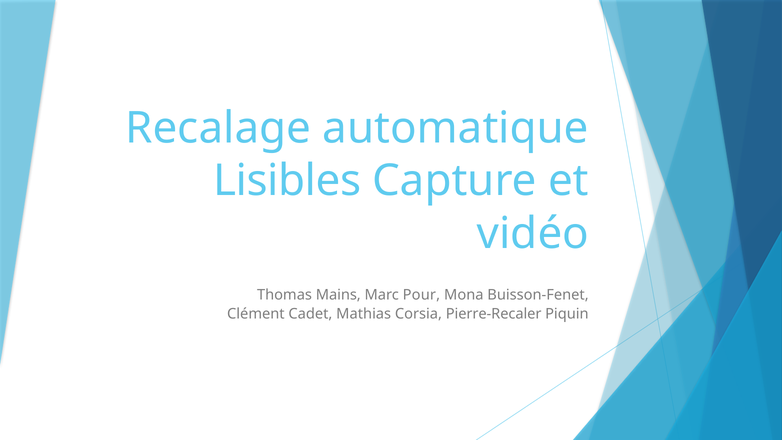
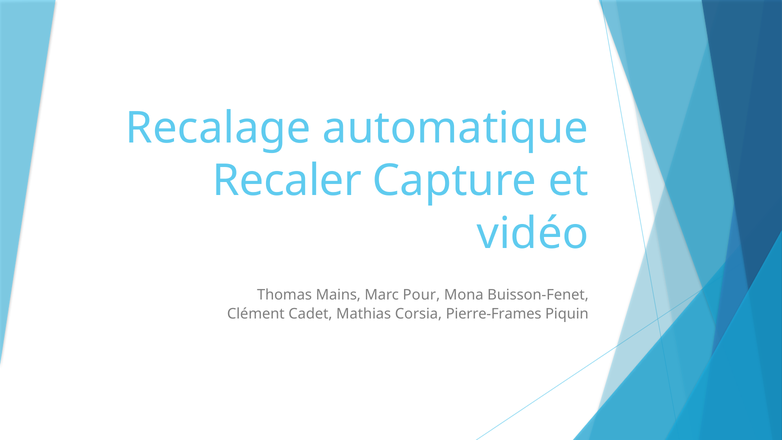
Lisibles: Lisibles -> Recaler
Pierre-Recaler: Pierre-Recaler -> Pierre-Frames
